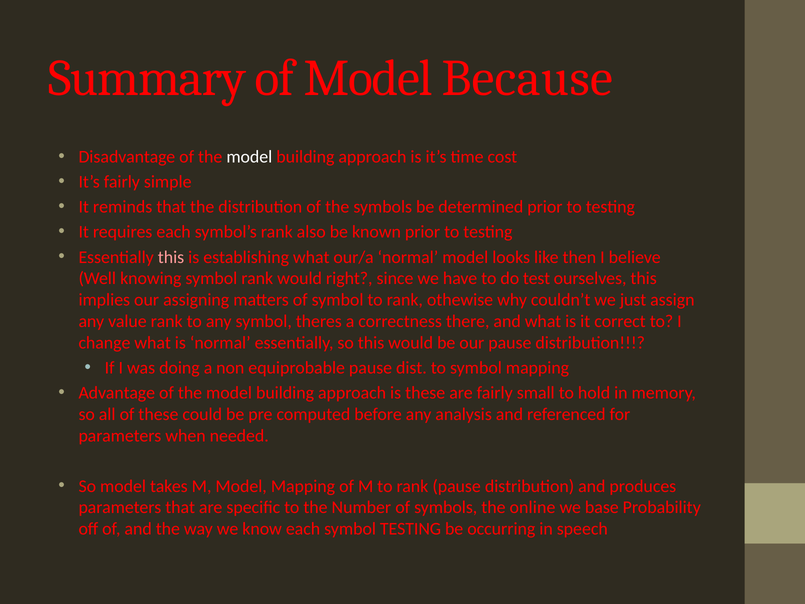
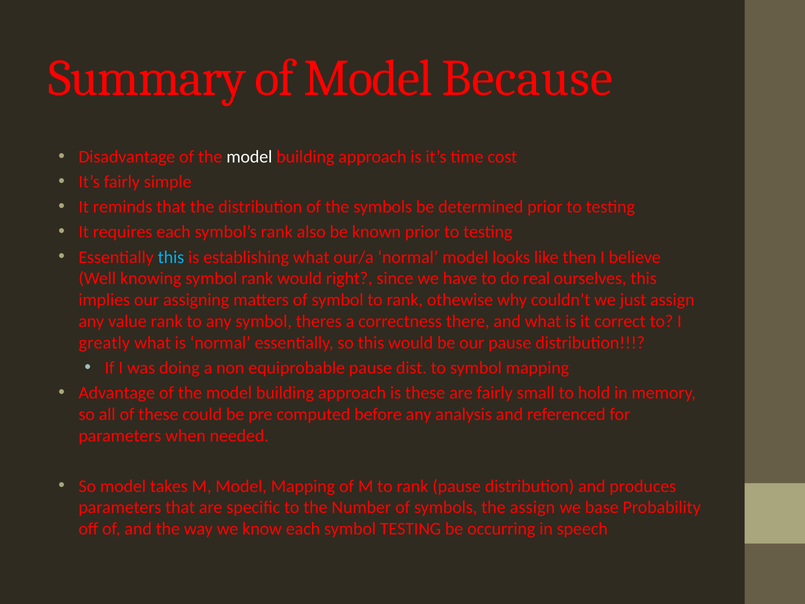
this at (171, 257) colour: pink -> light blue
test: test -> real
change: change -> greatly
the online: online -> assign
